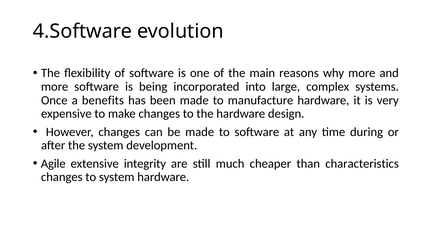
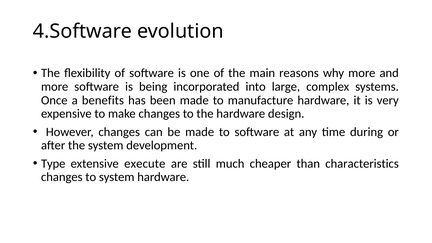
Agile: Agile -> Type
integrity: integrity -> execute
